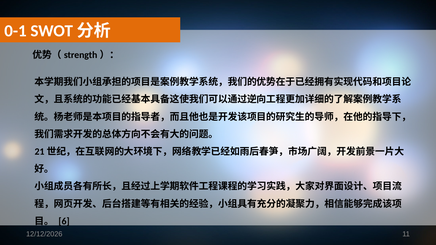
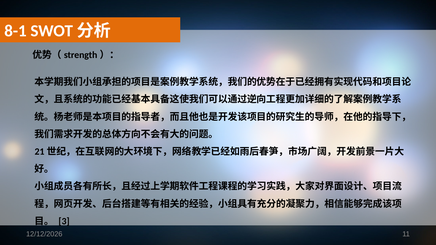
0-1: 0-1 -> 8-1
6: 6 -> 3
